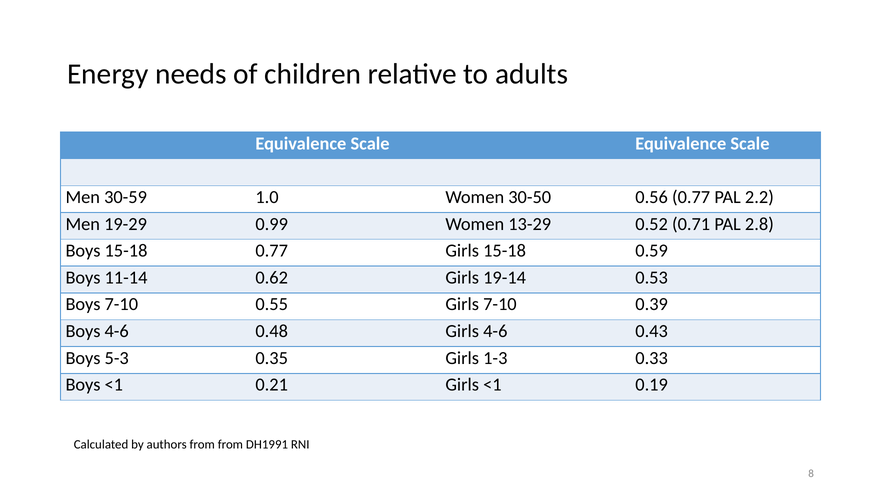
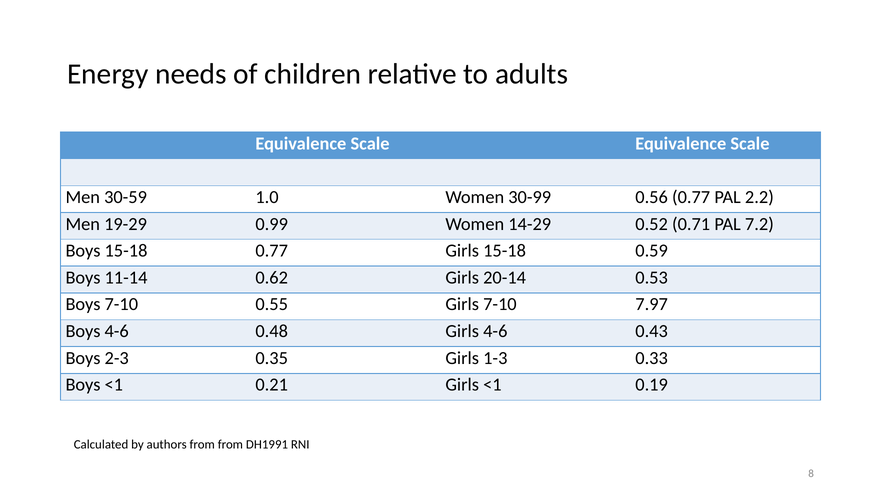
30-50: 30-50 -> 30-99
13-29: 13-29 -> 14-29
2.8: 2.8 -> 7.2
19-14: 19-14 -> 20-14
0.39: 0.39 -> 7.97
5-3: 5-3 -> 2-3
